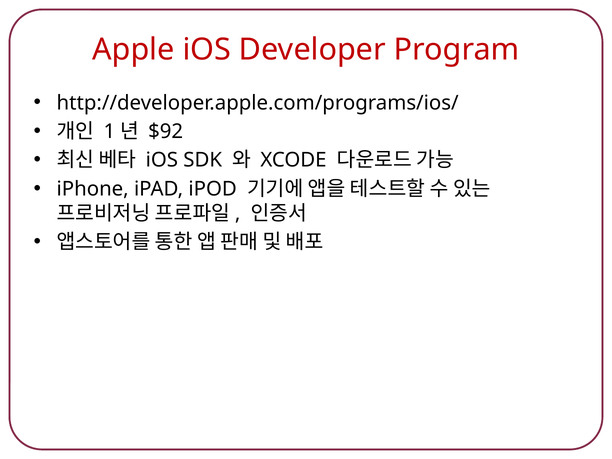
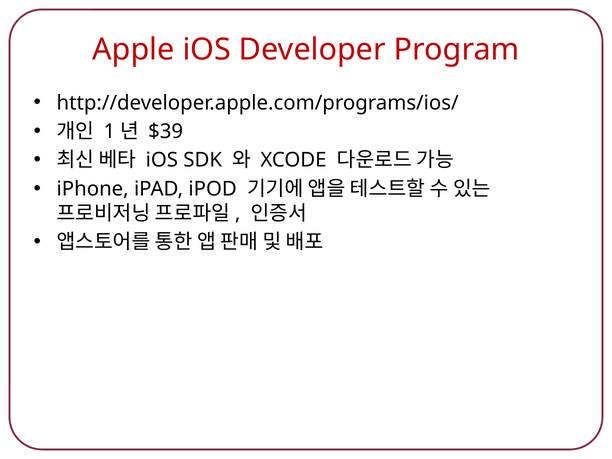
$92: $92 -> $39
